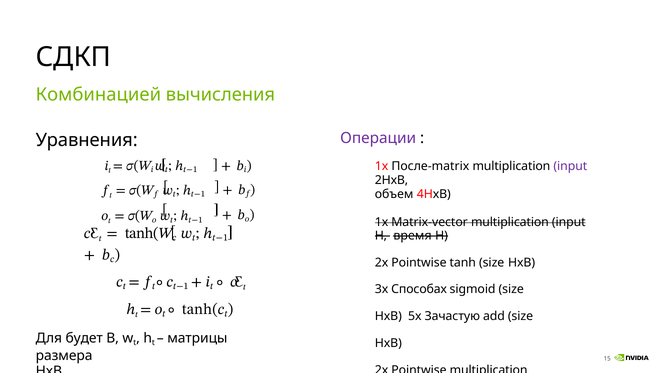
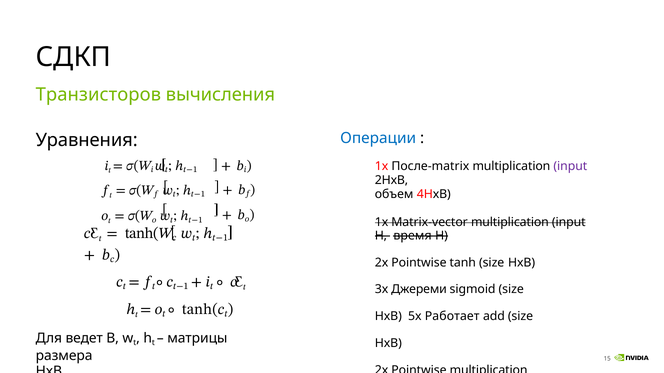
Комбинацией: Комбинацией -> Транзисторов
Операции colour: purple -> blue
Способах: Способах -> Джереми
Зачастую: Зачастую -> Работает
будет: будет -> ведет
